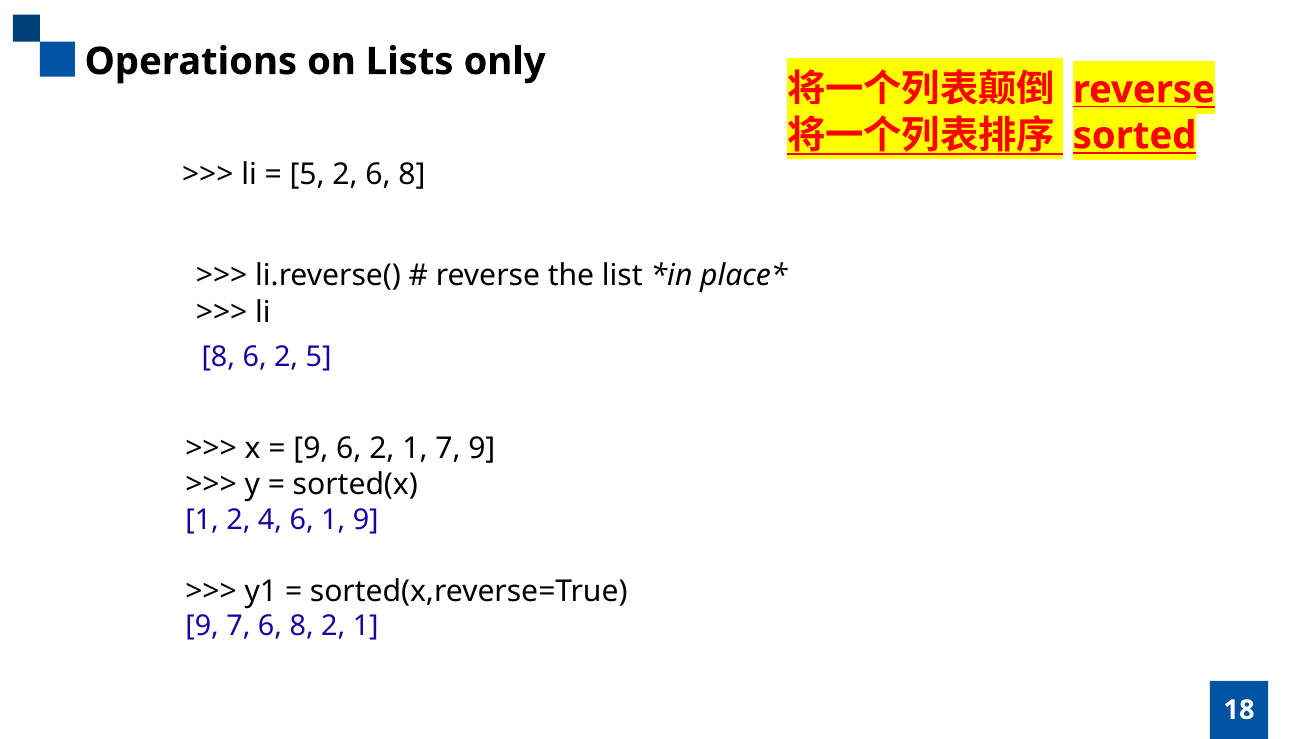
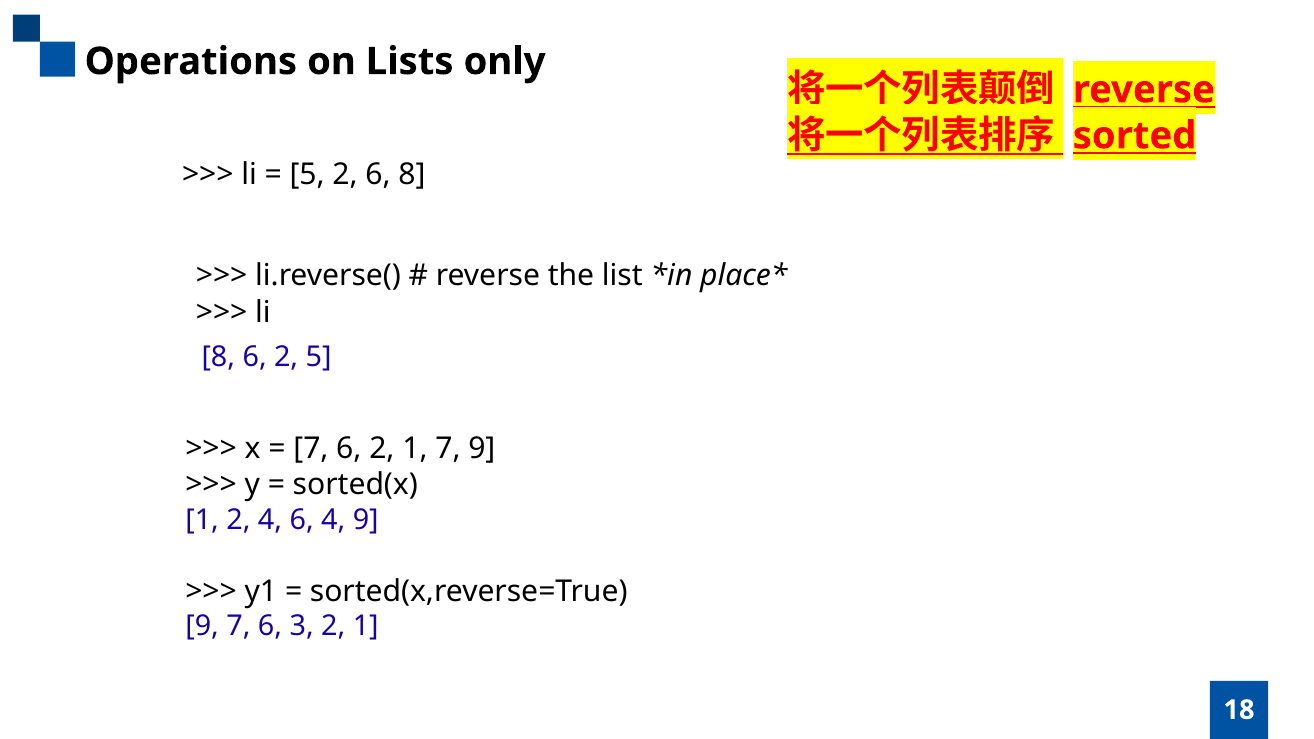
9 at (311, 449): 9 -> 7
6 1: 1 -> 4
7 6 8: 8 -> 3
